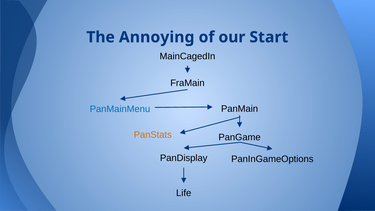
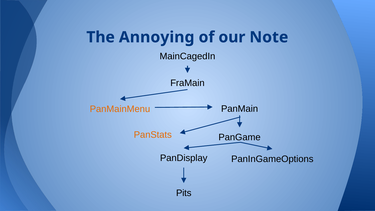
Start: Start -> Note
PanMainMenu colour: blue -> orange
Life: Life -> Pits
